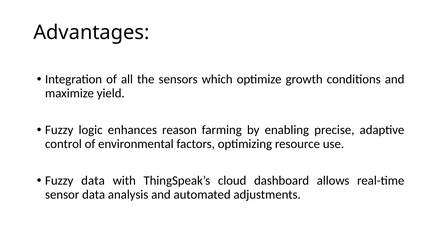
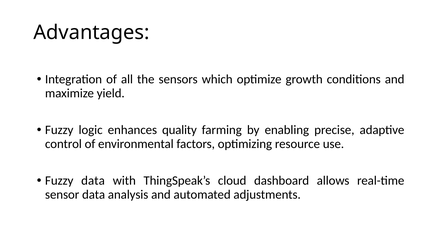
reason: reason -> quality
